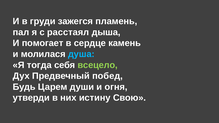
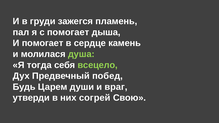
с расстаял: расстаял -> помогает
душа colour: light blue -> light green
огня: огня -> враг
истину: истину -> согрей
